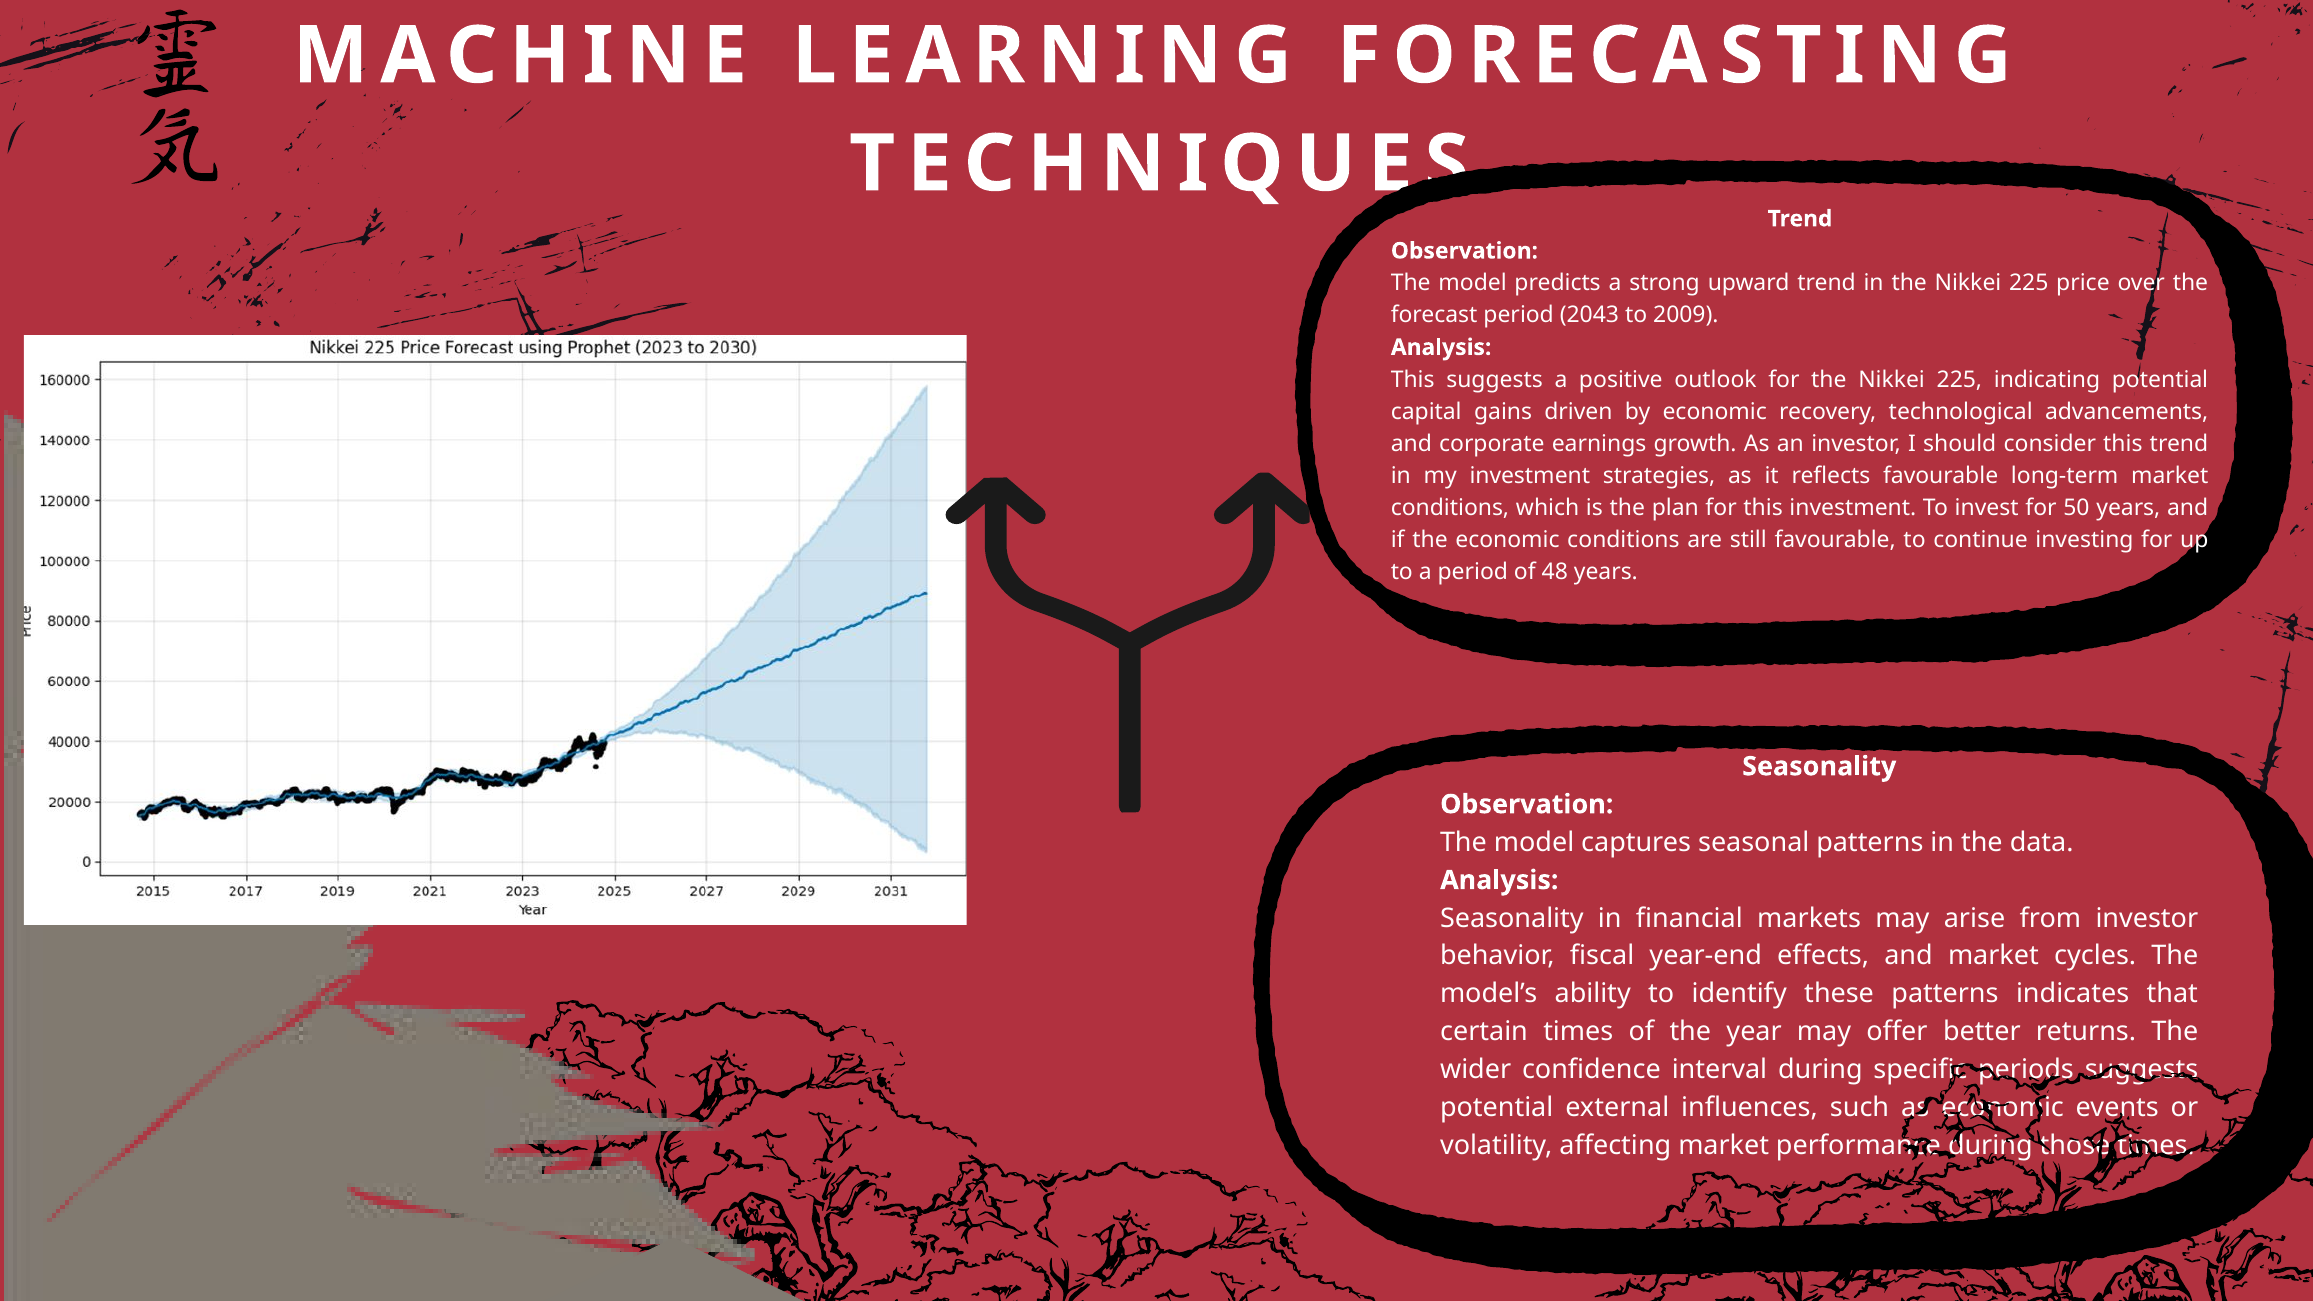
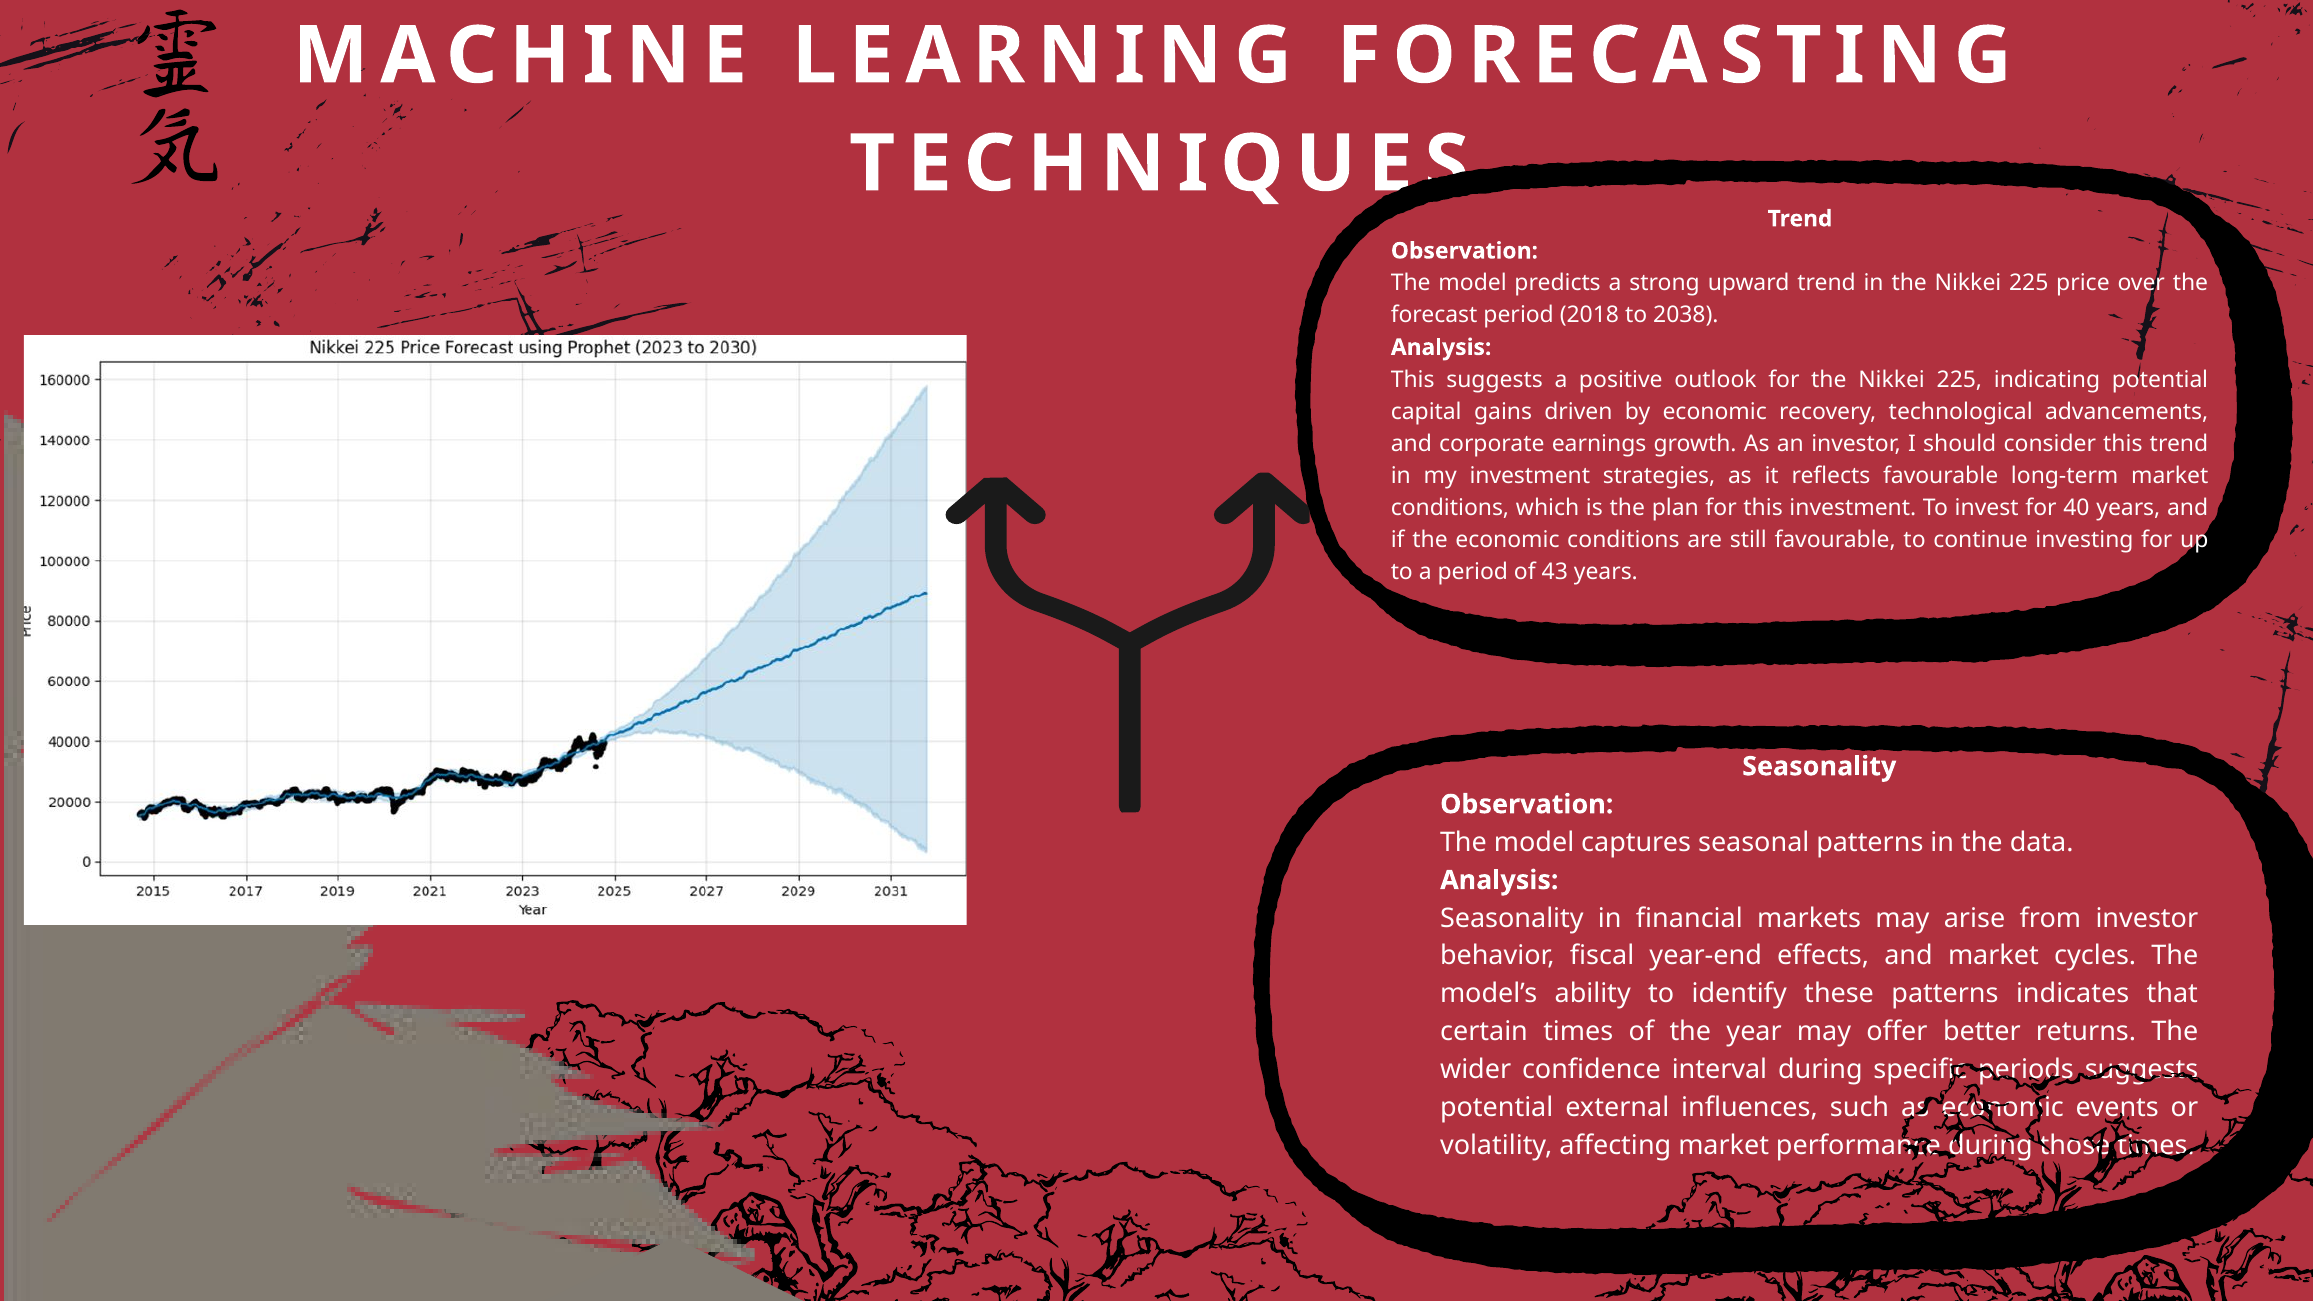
2043: 2043 -> 2018
2009: 2009 -> 2038
50: 50 -> 40
48: 48 -> 43
